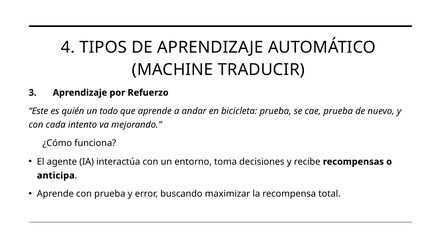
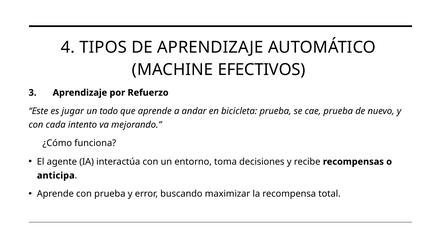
TRADUCIR: TRADUCIR -> EFECTIVOS
quién: quién -> jugar
